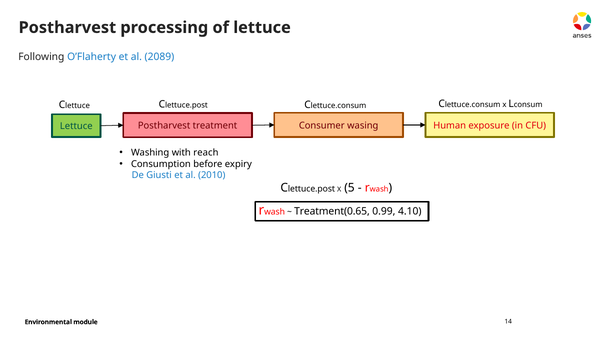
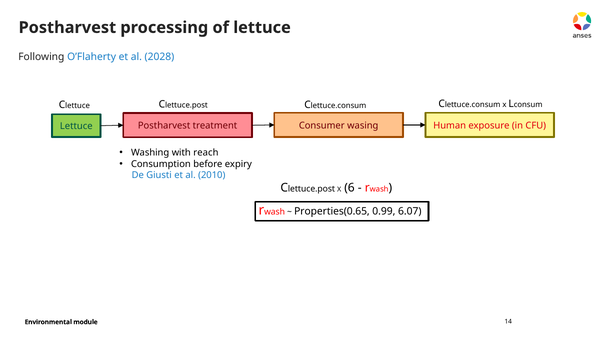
2089: 2089 -> 2028
5: 5 -> 6
Treatment(0.65: Treatment(0.65 -> Properties(0.65
4.10: 4.10 -> 6.07
